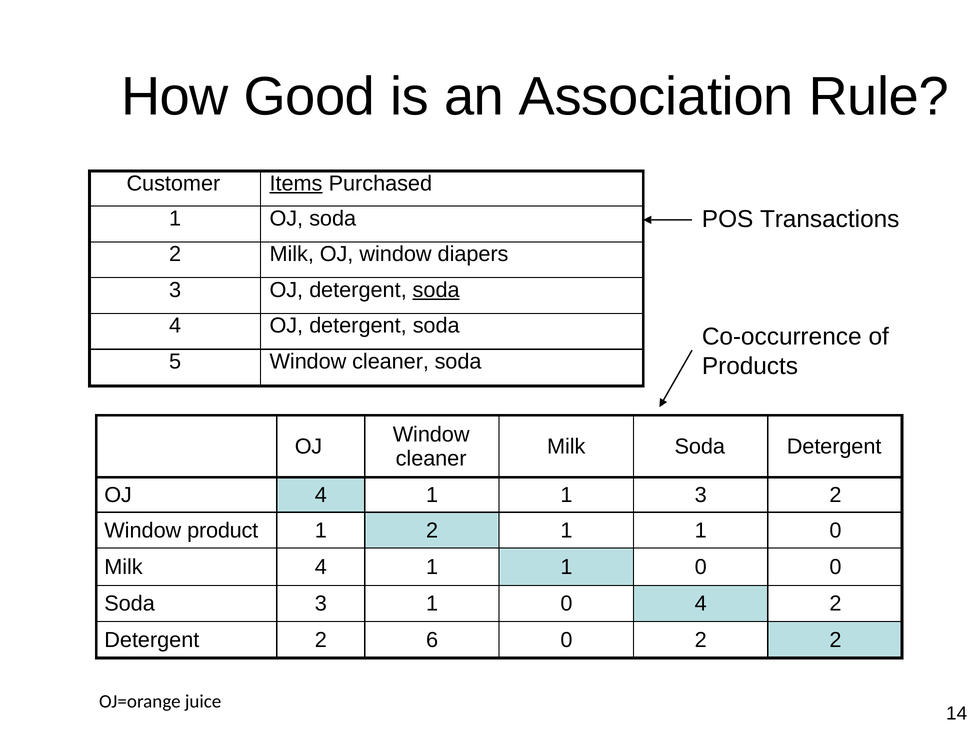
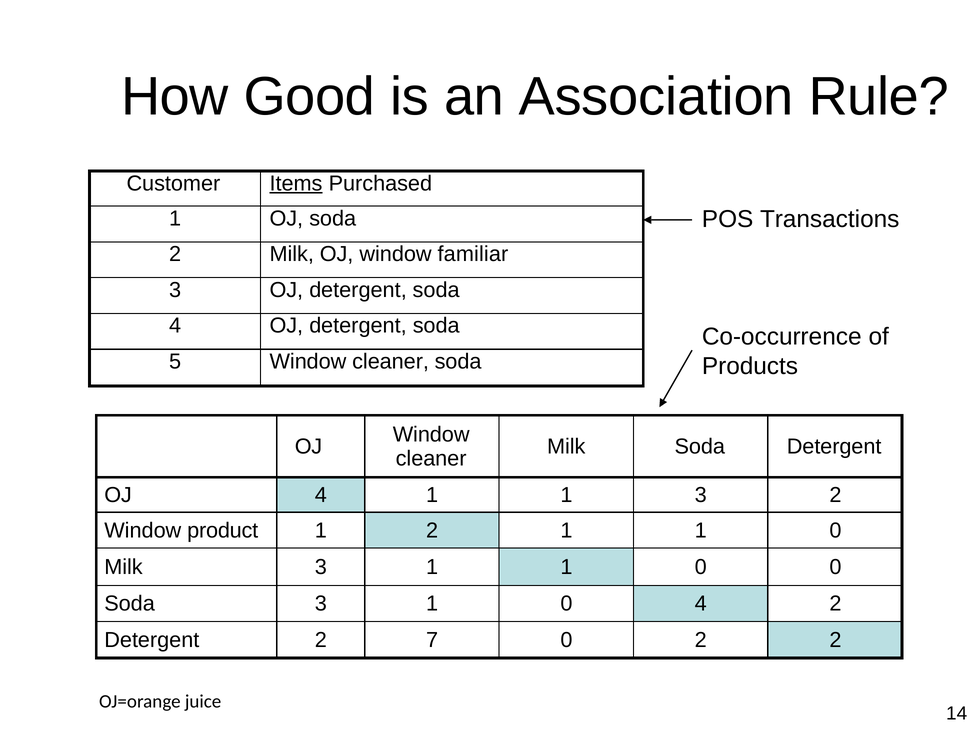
diapers: diapers -> familiar
soda at (436, 290) underline: present -> none
Milk 4: 4 -> 3
6: 6 -> 7
